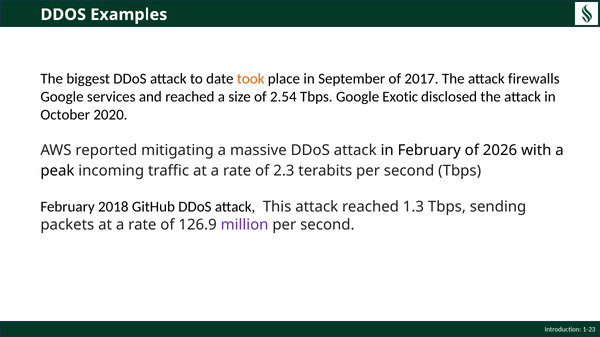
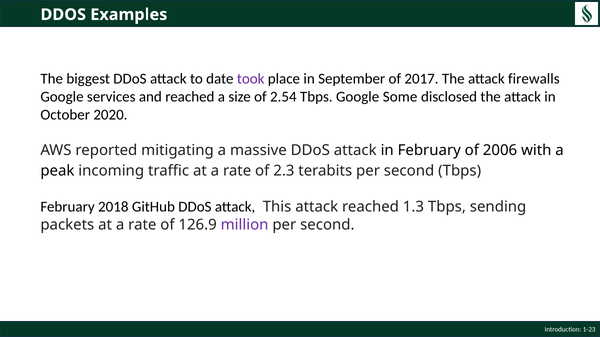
took colour: orange -> purple
Exotic: Exotic -> Some
2026: 2026 -> 2006
